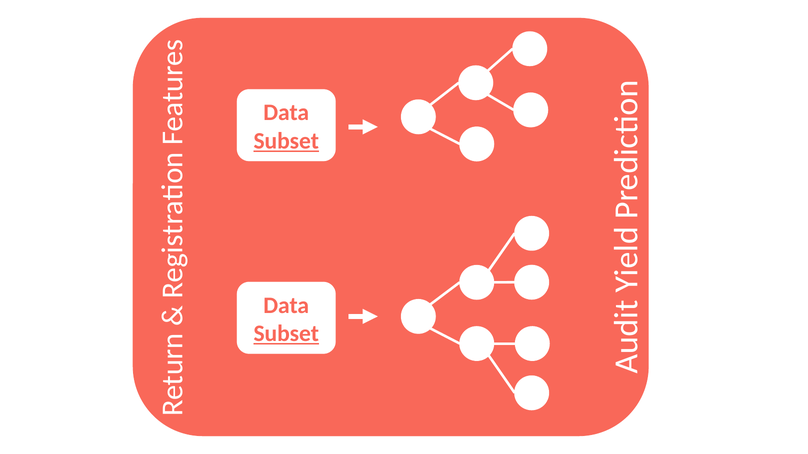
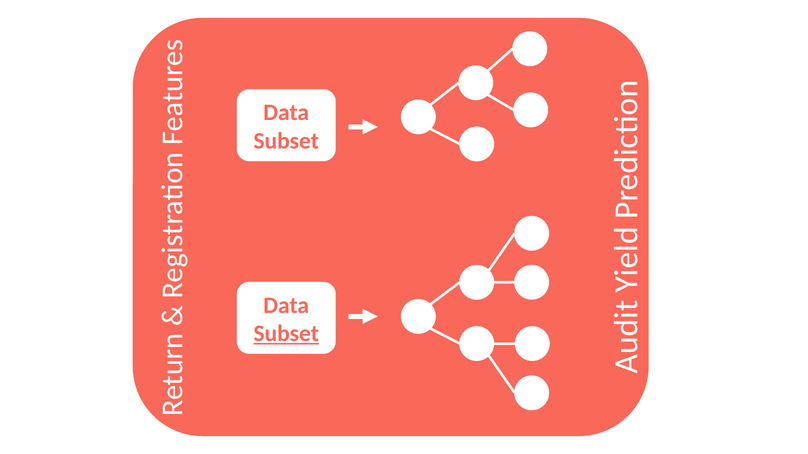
Subset at (286, 141) underline: present -> none
